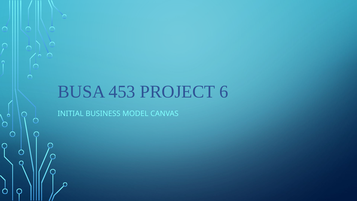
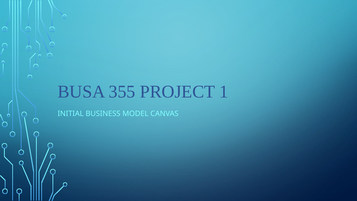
453: 453 -> 355
6: 6 -> 1
